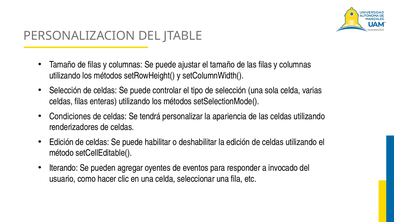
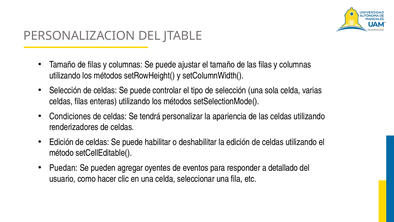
Iterando: Iterando -> Puedan
invocado: invocado -> detallado
